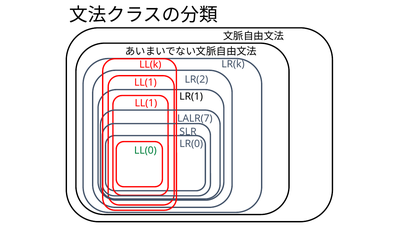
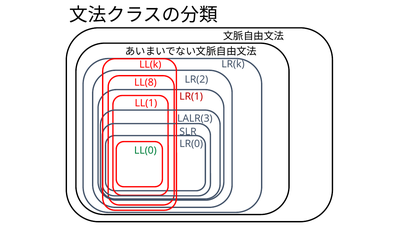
LL(1 at (145, 83): LL(1 -> LL(8
LR(1 colour: black -> red
LALR(7: LALR(7 -> LALR(3
